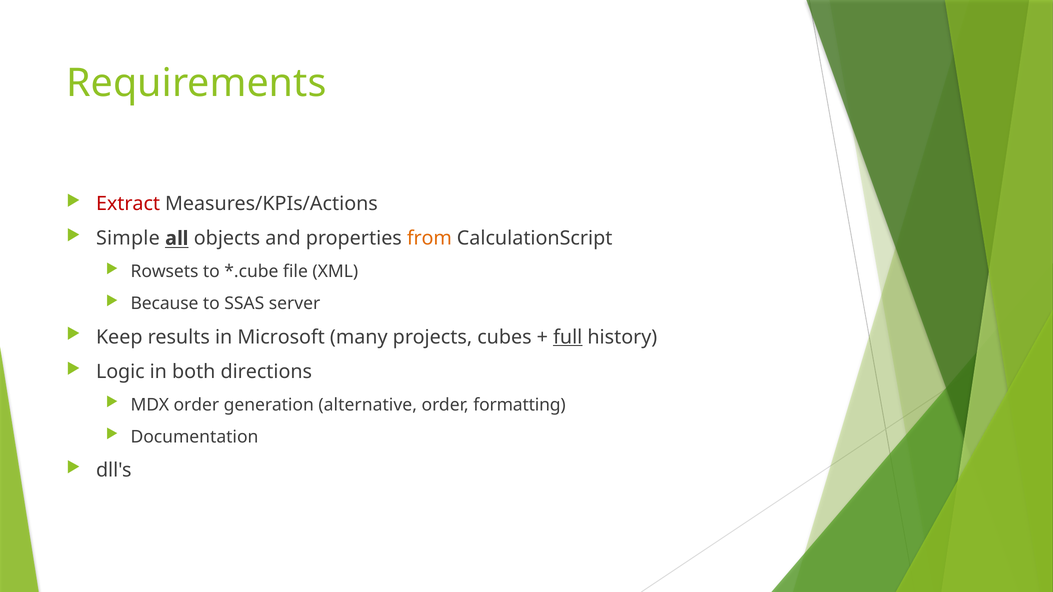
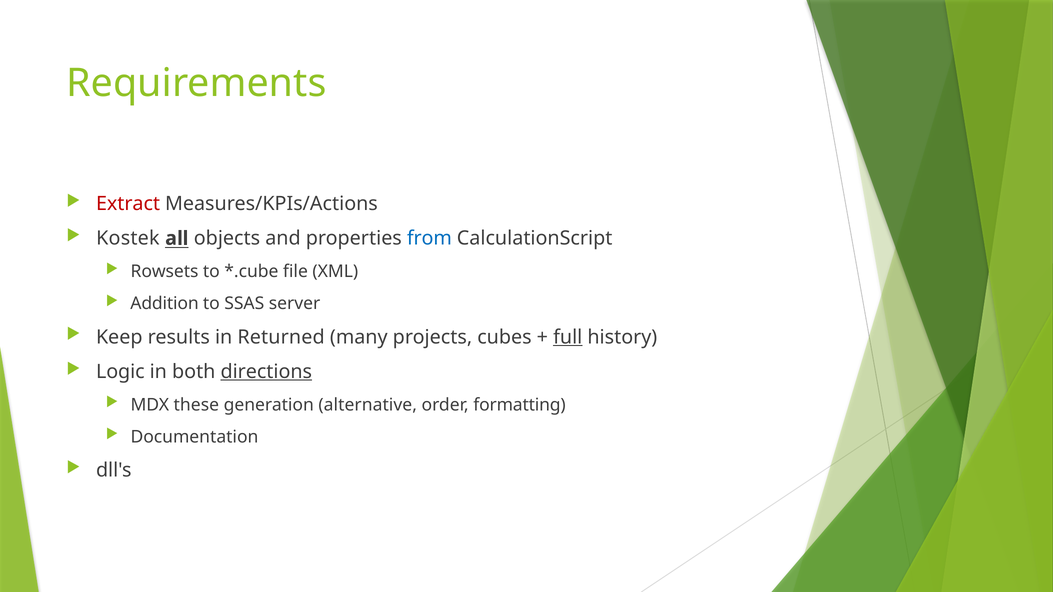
Simple: Simple -> Kostek
from colour: orange -> blue
Because: Because -> Addition
Microsoft: Microsoft -> Returned
directions underline: none -> present
MDX order: order -> these
